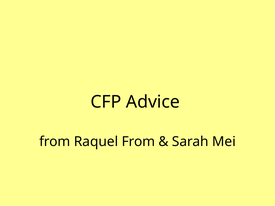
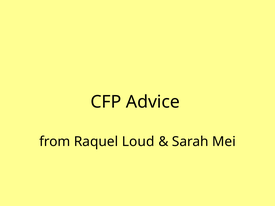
Raquel From: From -> Loud
